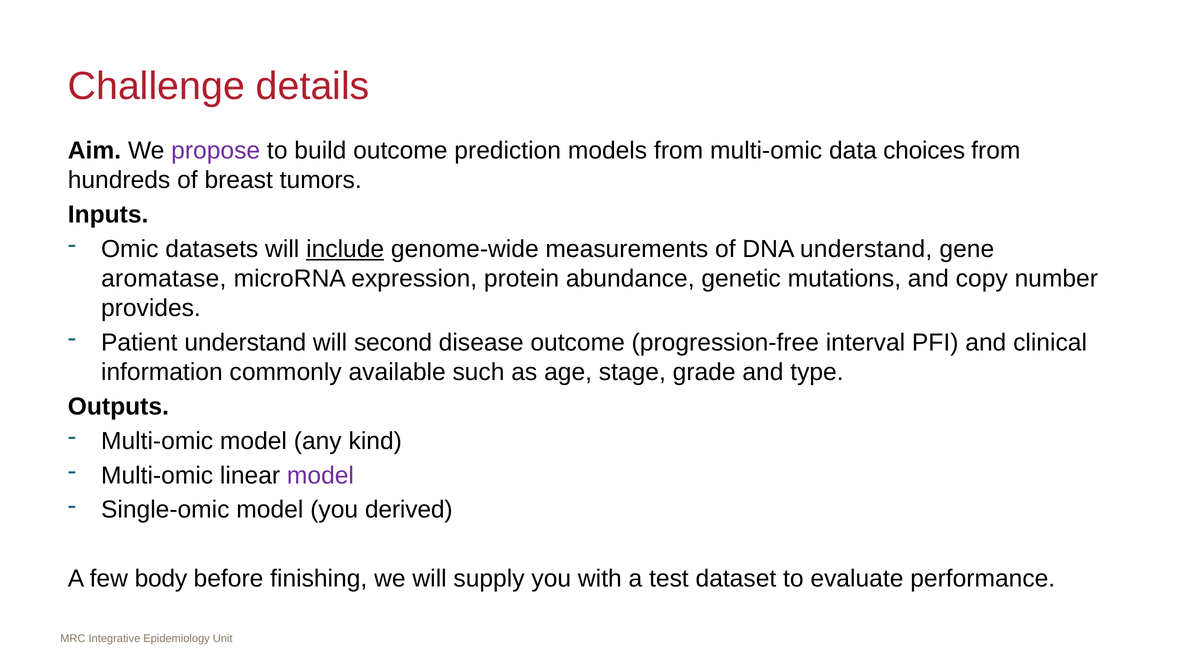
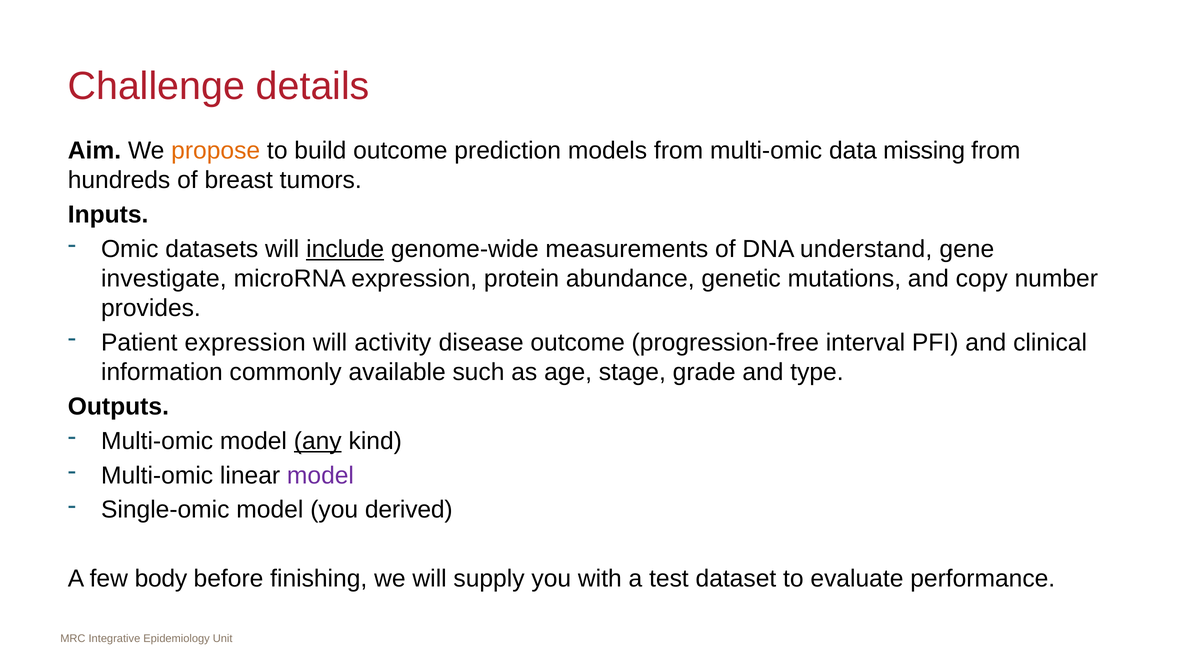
propose colour: purple -> orange
choices: choices -> missing
aromatase: aromatase -> investigate
Patient understand: understand -> expression
second: second -> activity
any underline: none -> present
